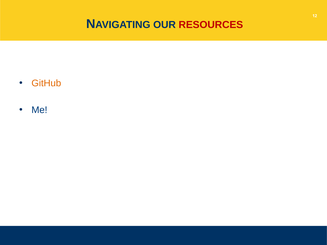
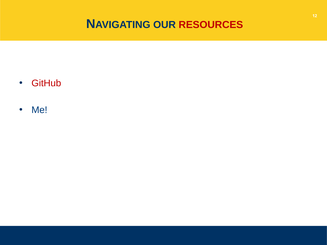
GitHub colour: orange -> red
